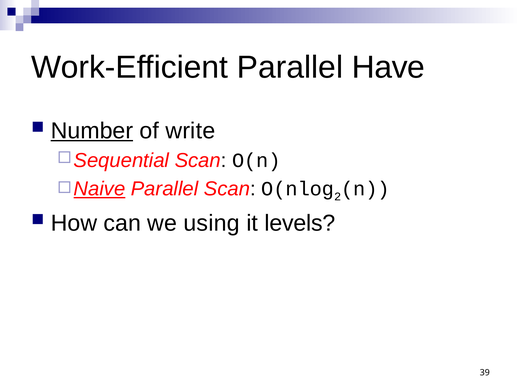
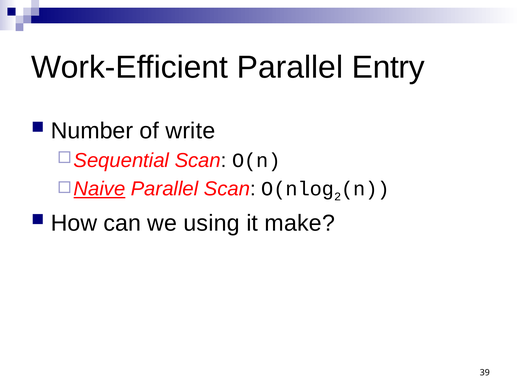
Have: Have -> Entry
Number underline: present -> none
levels: levels -> make
